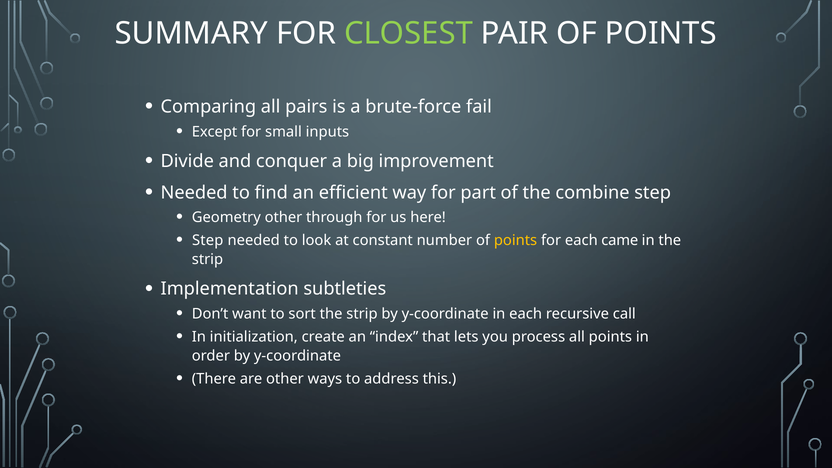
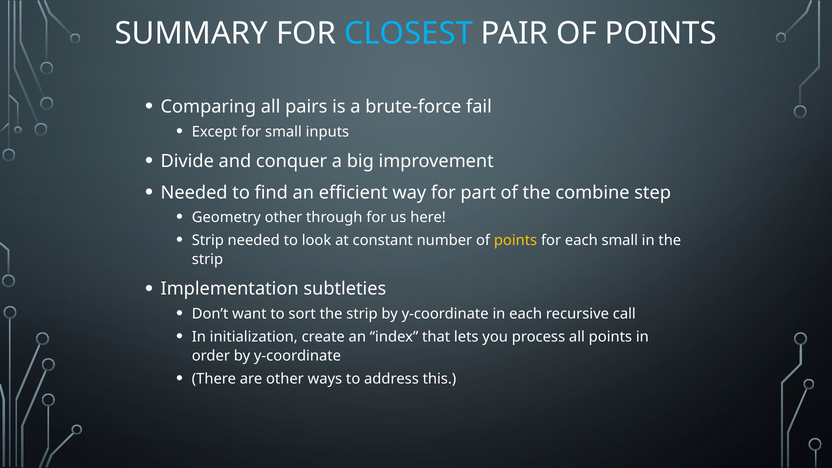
CLOSEST colour: light green -> light blue
Step at (208, 240): Step -> Strip
each came: came -> small
